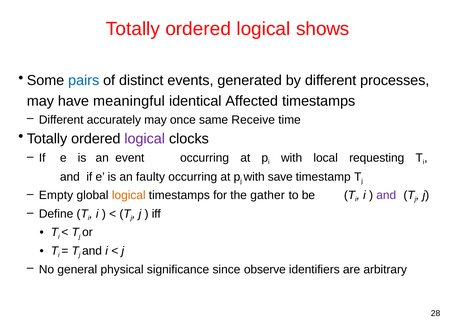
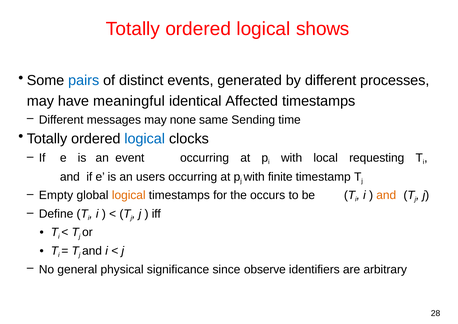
accurately: accurately -> messages
once: once -> none
Receive: Receive -> Sending
logical at (145, 139) colour: purple -> blue
faulty: faulty -> users
save: save -> finite
gather: gather -> occurs
and at (386, 195) colour: purple -> orange
